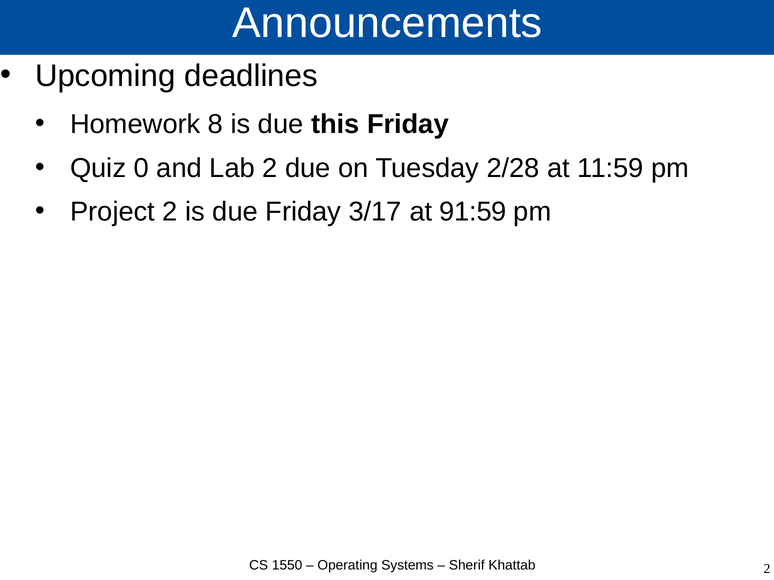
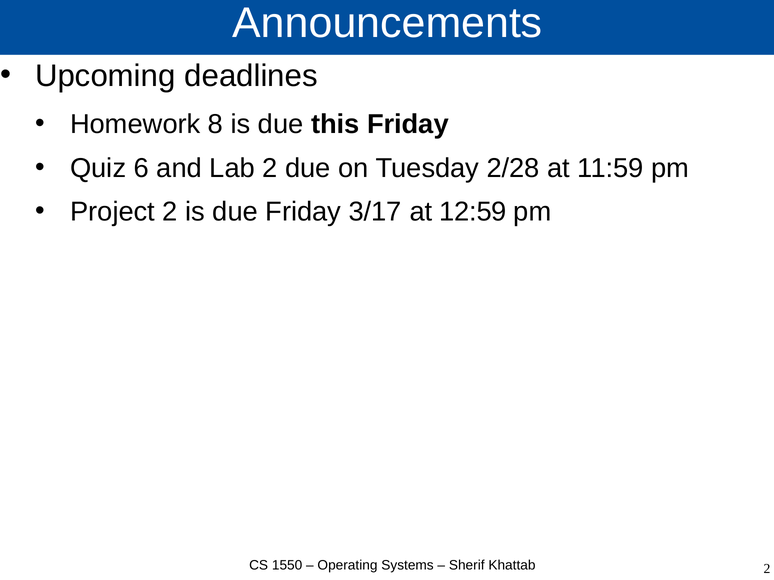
0: 0 -> 6
91:59: 91:59 -> 12:59
